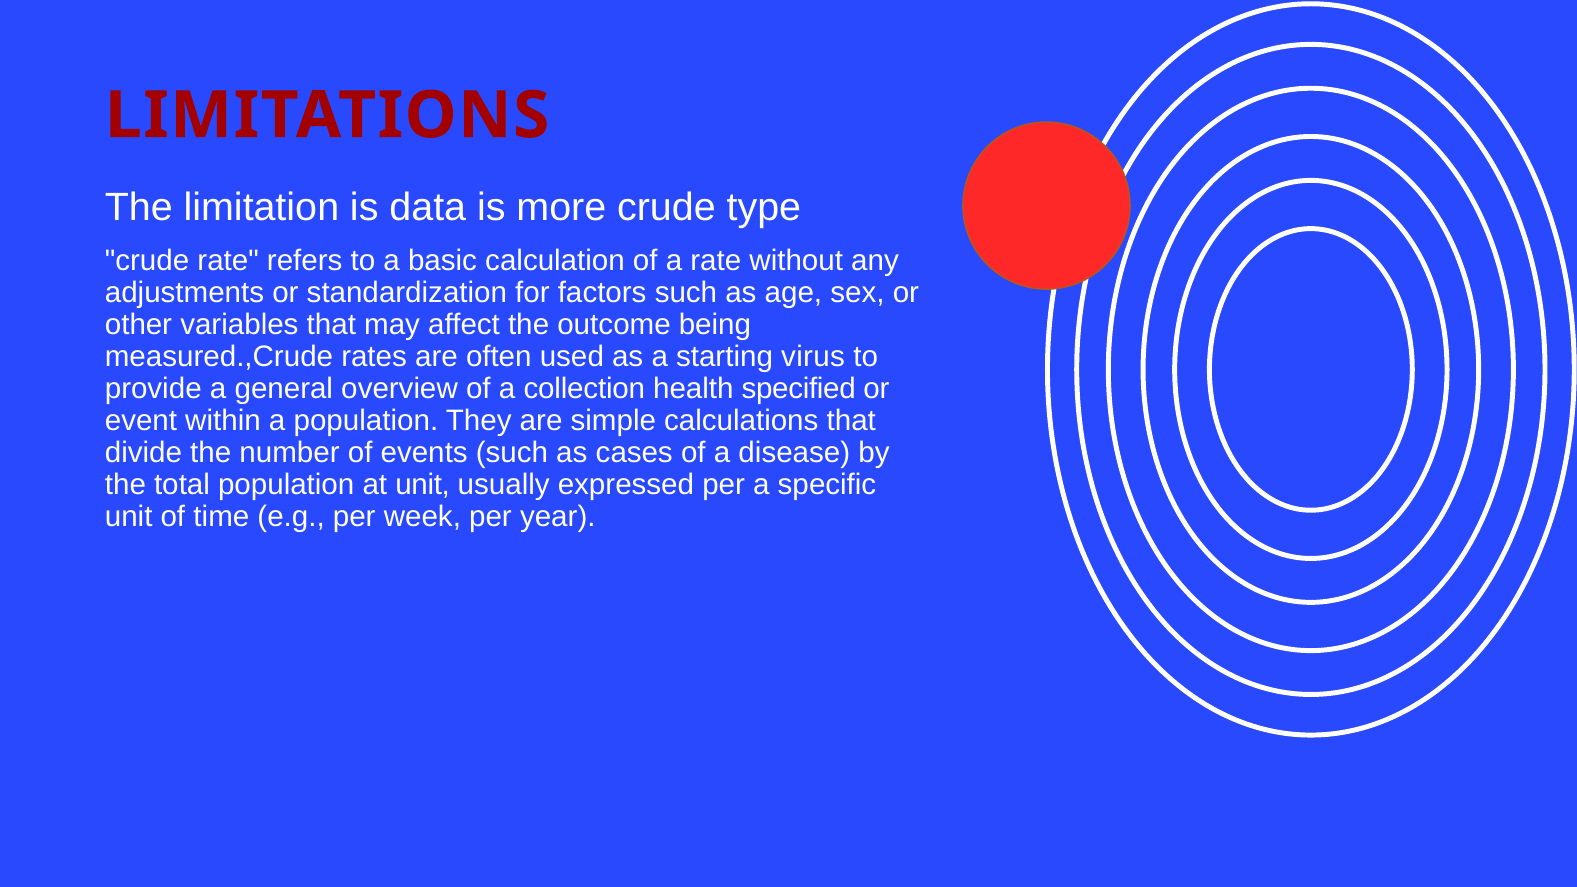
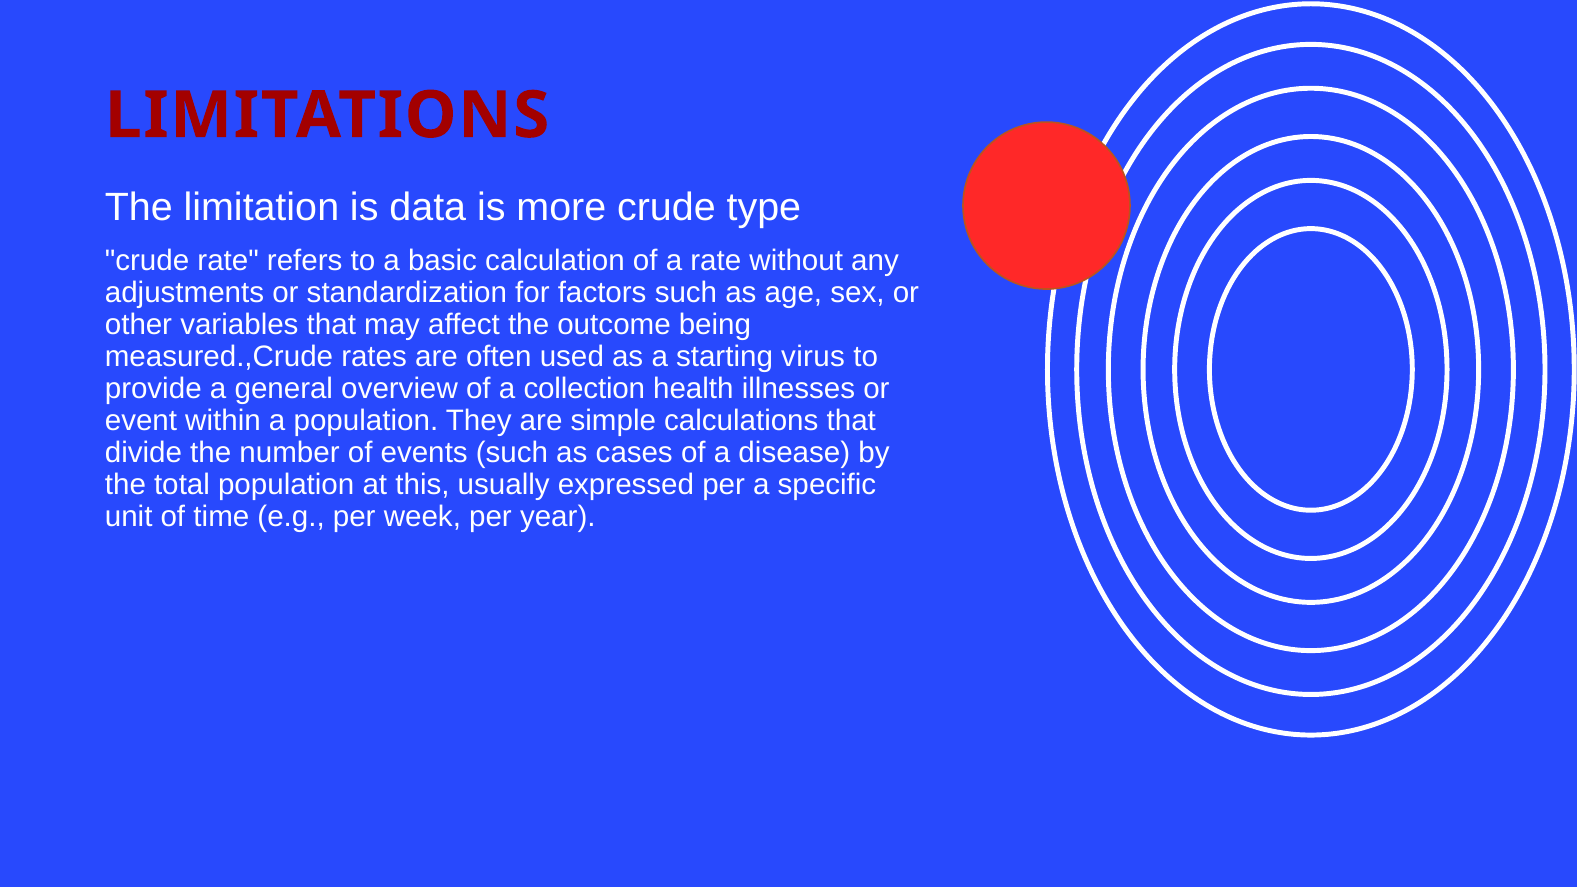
specified: specified -> illnesses
at unit: unit -> this
